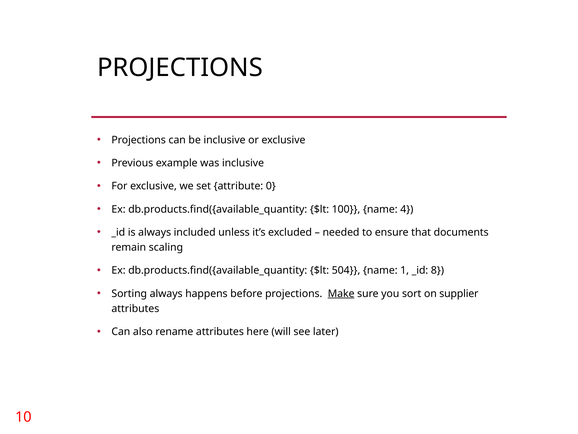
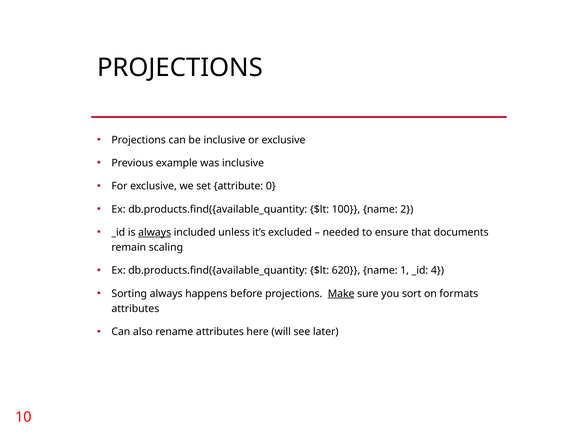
4: 4 -> 2
always at (155, 232) underline: none -> present
504: 504 -> 620
8: 8 -> 4
supplier: supplier -> formats
